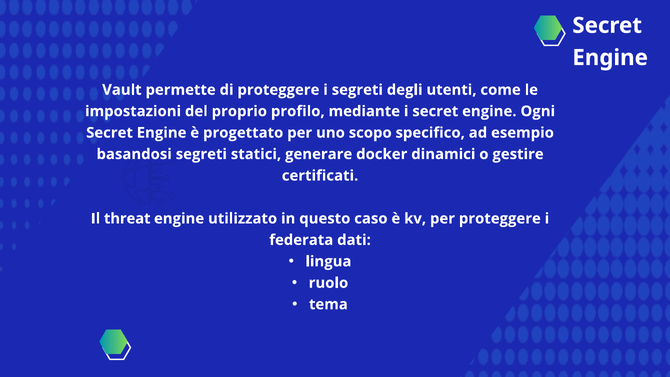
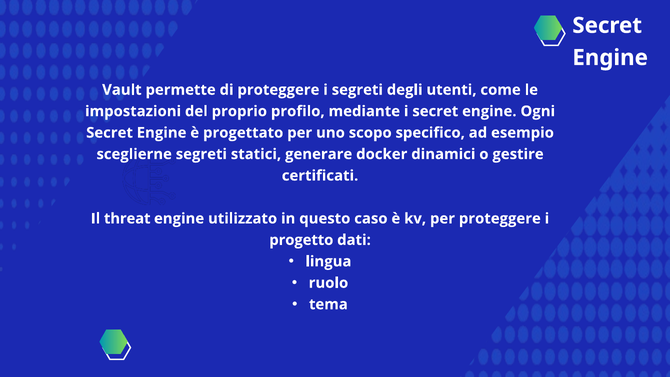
basandosi: basandosi -> sceglierne
federata: federata -> progetto
